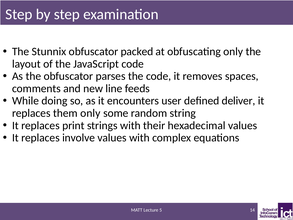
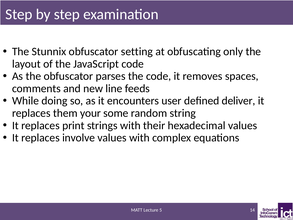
packed: packed -> setting
them only: only -> your
